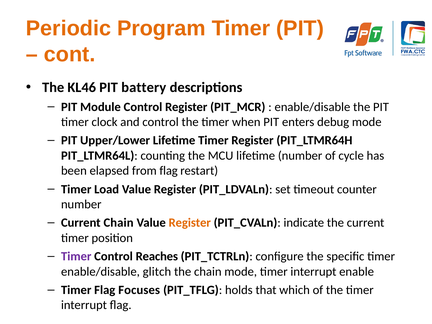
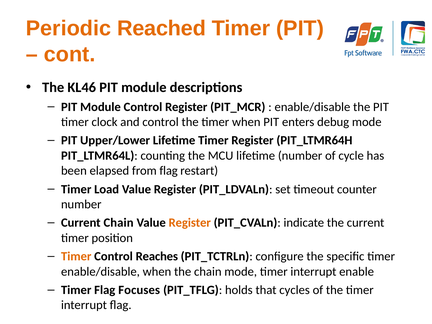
Program: Program -> Reached
KL46 PIT battery: battery -> module
Timer at (76, 256) colour: purple -> orange
enable/disable glitch: glitch -> when
which: which -> cycles
